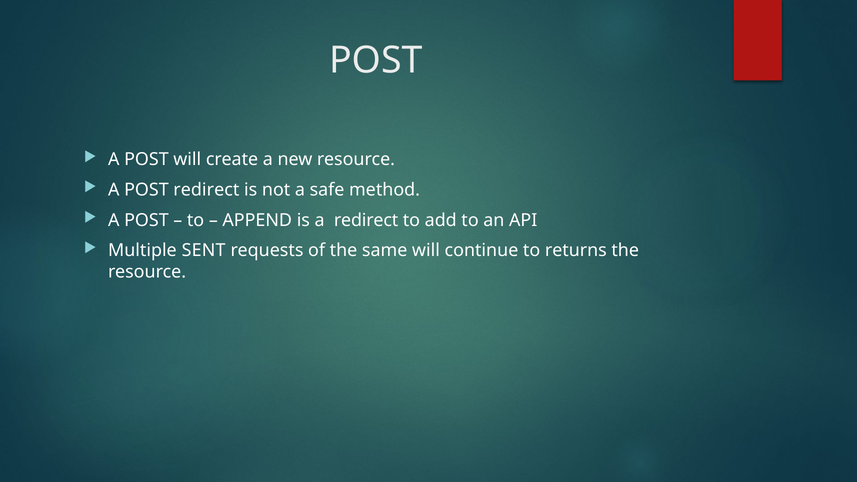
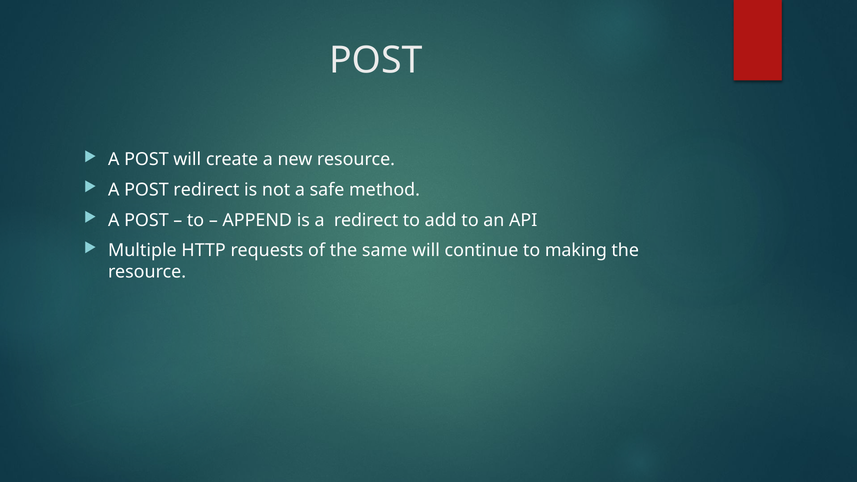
SENT: SENT -> HTTP
returns: returns -> making
